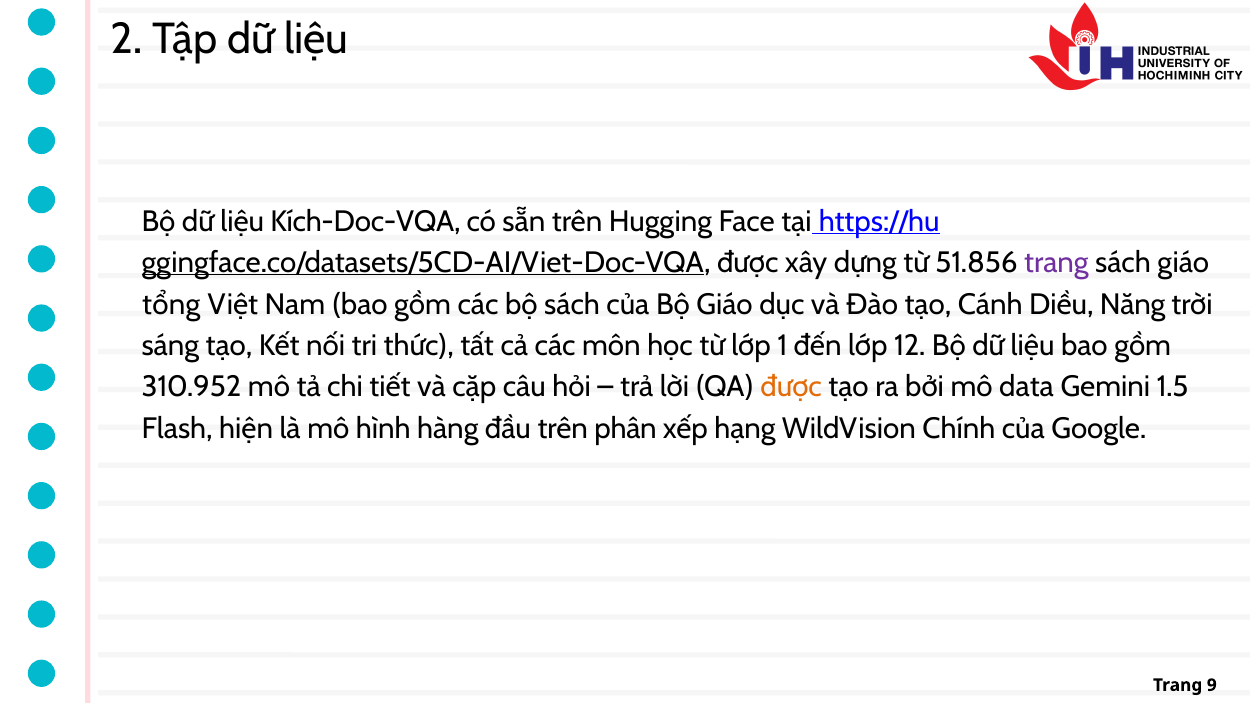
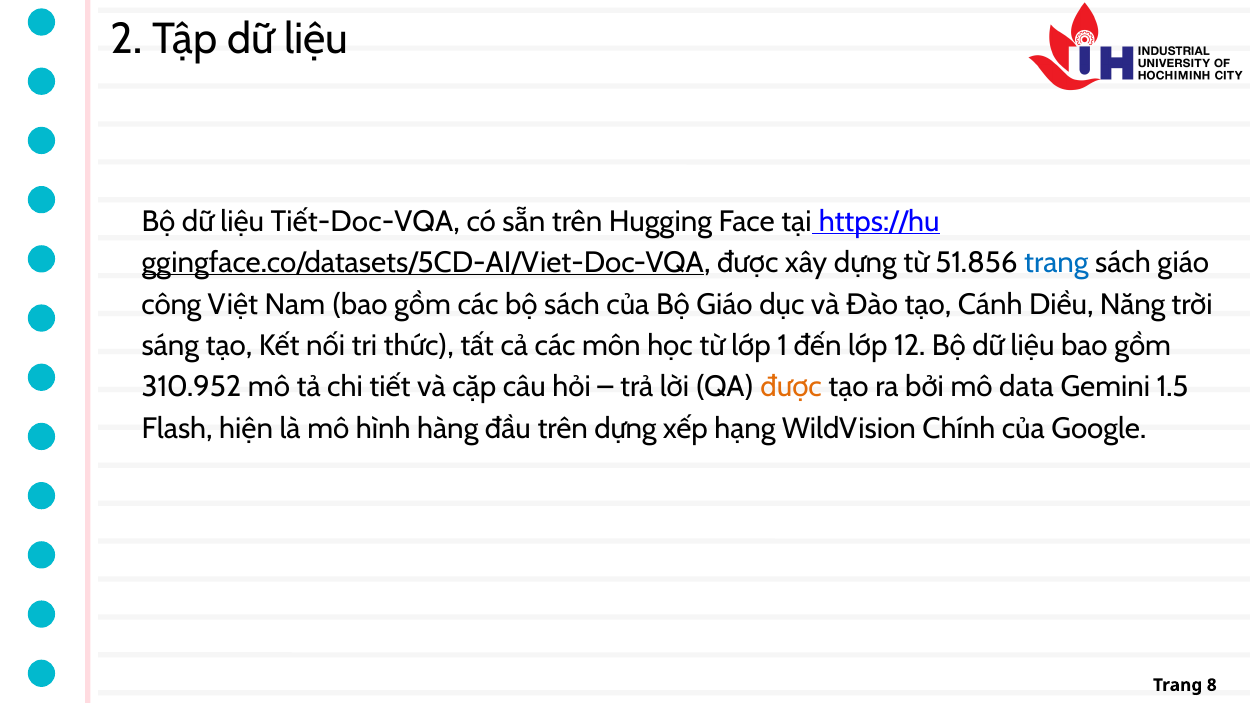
Kích-Doc-VQA: Kích-Doc-VQA -> Tiết-Doc-VQA
trang at (1056, 263) colour: purple -> blue
tổng: tổng -> công
trên phân: phân -> dựng
9: 9 -> 8
